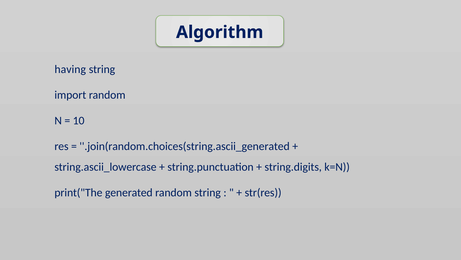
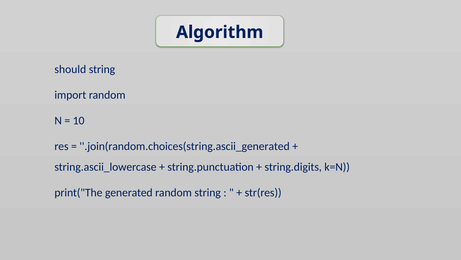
having: having -> should
